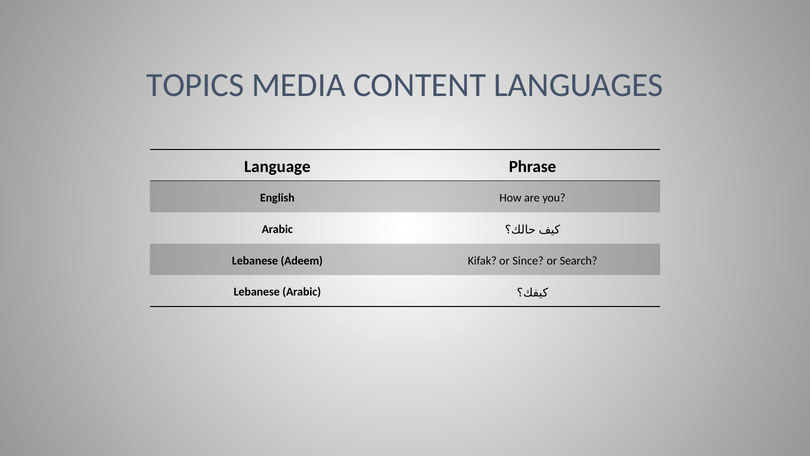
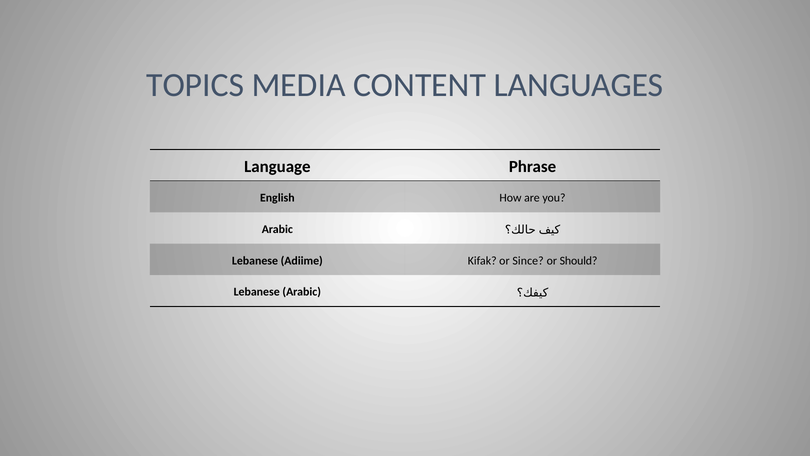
Adeem: Adeem -> Adiime
Search: Search -> Should
